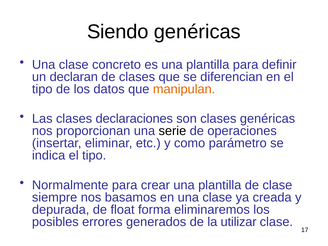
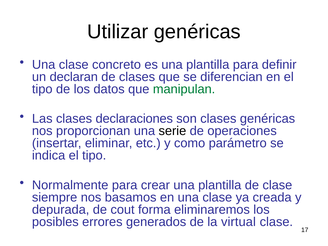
Siendo: Siendo -> Utilizar
manipulan colour: orange -> green
float: float -> cout
utilizar: utilizar -> virtual
